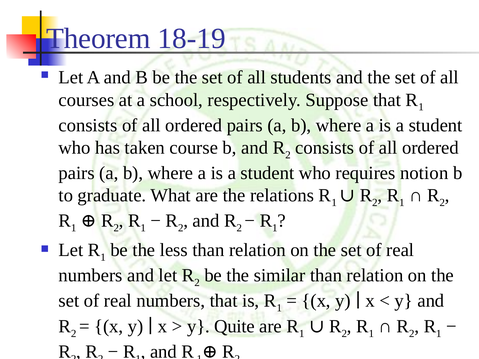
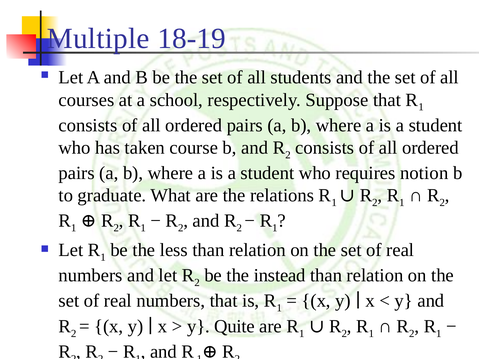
Theorem: Theorem -> Multiple
similar: similar -> instead
